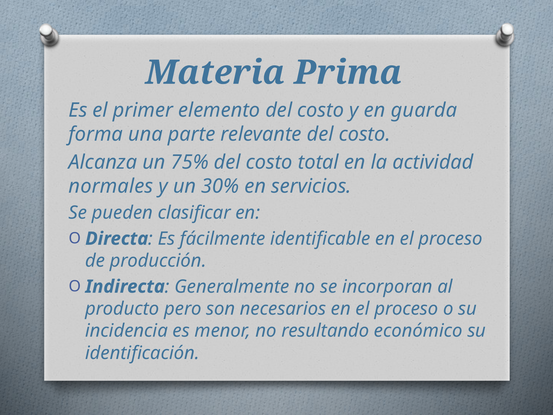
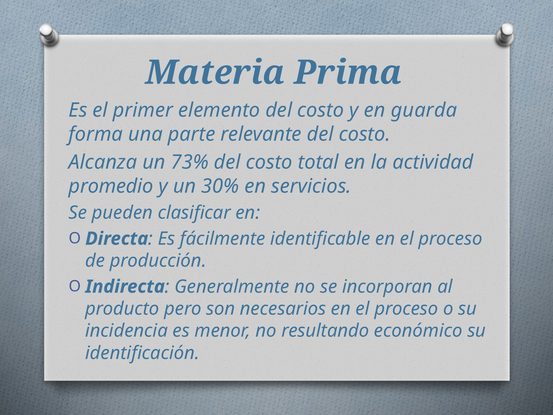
75%: 75% -> 73%
normales: normales -> promedio
